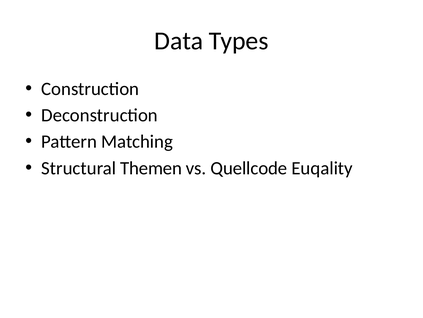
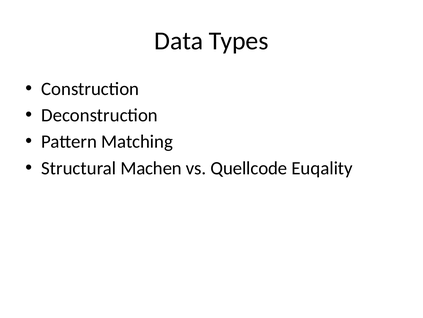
Themen: Themen -> Machen
